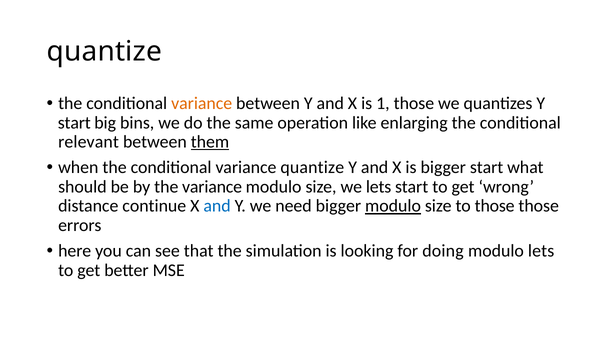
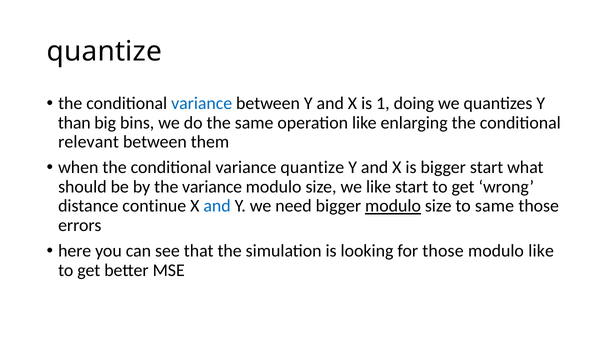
variance at (202, 103) colour: orange -> blue
1 those: those -> doing
start at (74, 123): start -> than
them underline: present -> none
we lets: lets -> like
to those: those -> same
for doing: doing -> those
modulo lets: lets -> like
